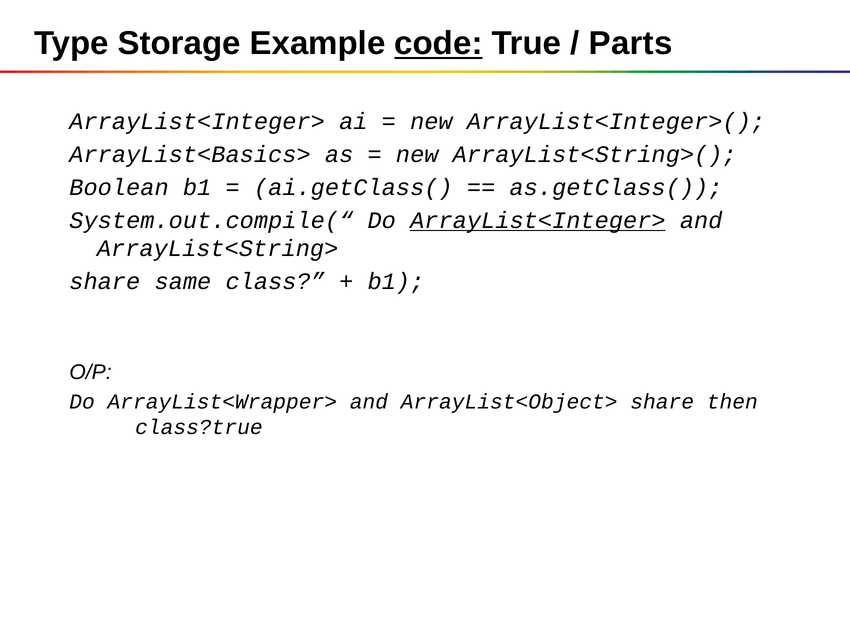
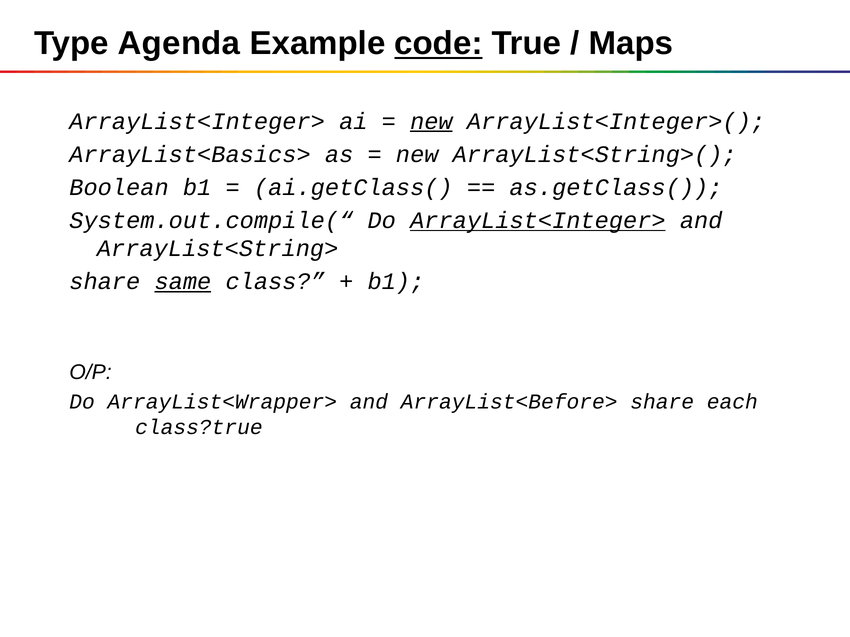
Storage: Storage -> Agenda
Parts: Parts -> Maps
new at (431, 121) underline: none -> present
same underline: none -> present
ArrayList<Object>: ArrayList<Object> -> ArrayList<Before>
then: then -> each
